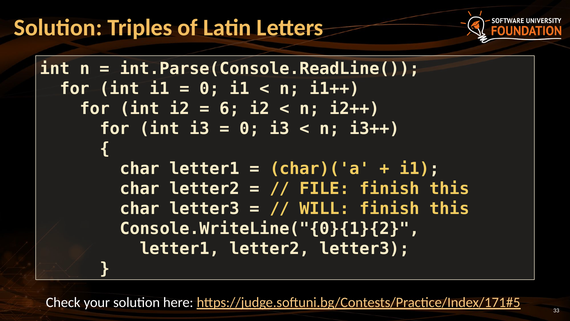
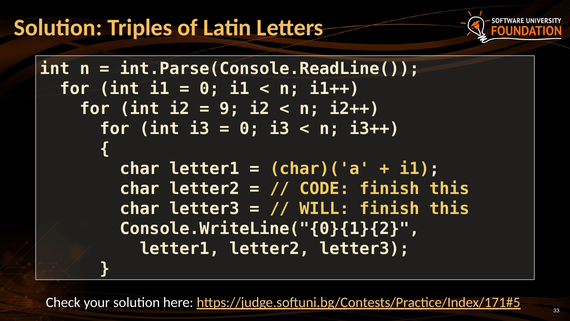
6: 6 -> 9
FILE: FILE -> CODE
